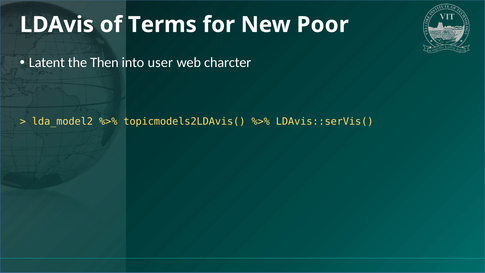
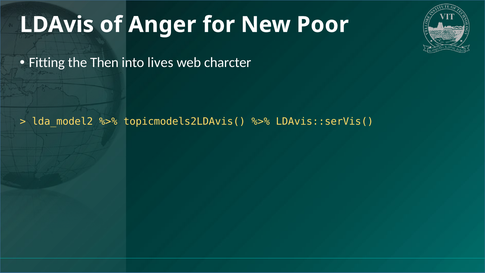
Terms: Terms -> Anger
Latent: Latent -> Fitting
user: user -> lives
